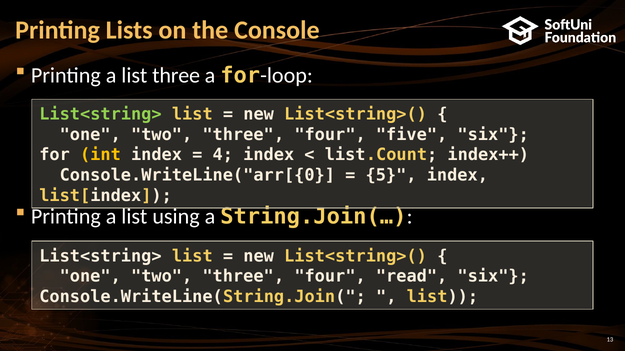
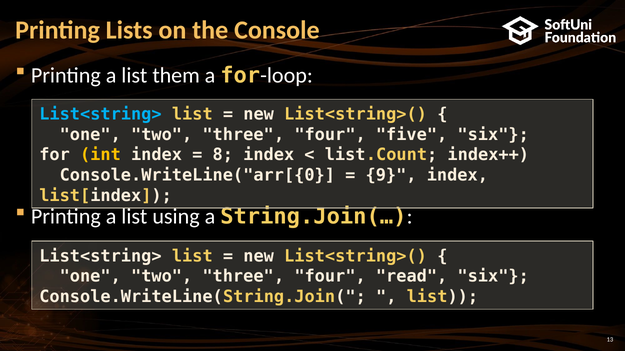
list three: three -> them
List<string> at (100, 115) colour: light green -> light blue
4: 4 -> 8
5: 5 -> 9
